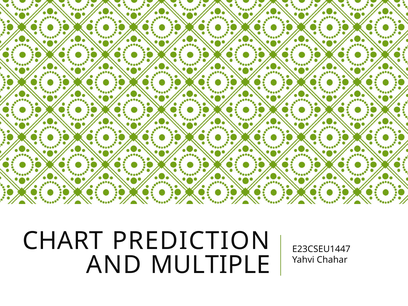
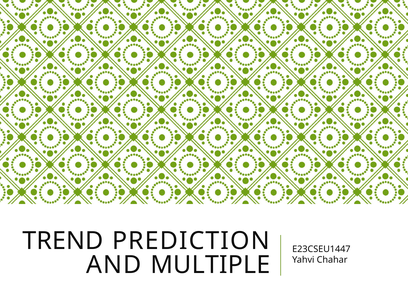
CHART: CHART -> TREND
